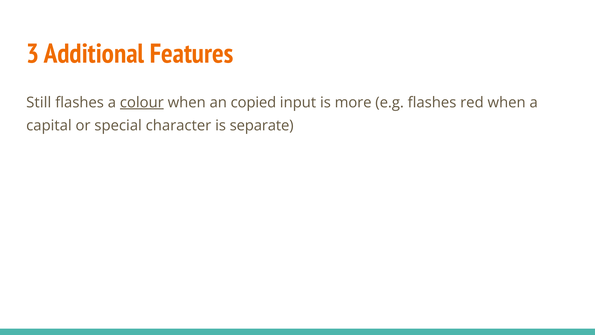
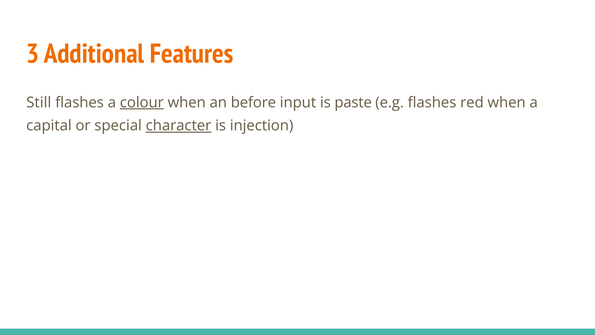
copied: copied -> before
more: more -> paste
character underline: none -> present
separate: separate -> injection
